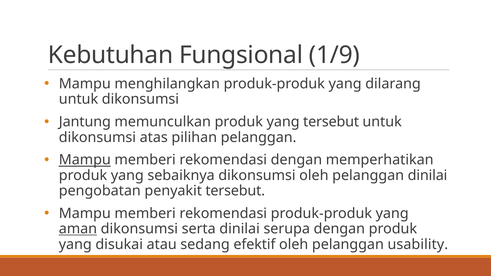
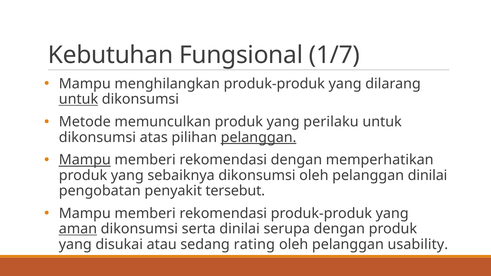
1/9: 1/9 -> 1/7
untuk at (78, 99) underline: none -> present
Jantung: Jantung -> Metode
yang tersebut: tersebut -> perilaku
pelanggan at (259, 137) underline: none -> present
efektif: efektif -> rating
